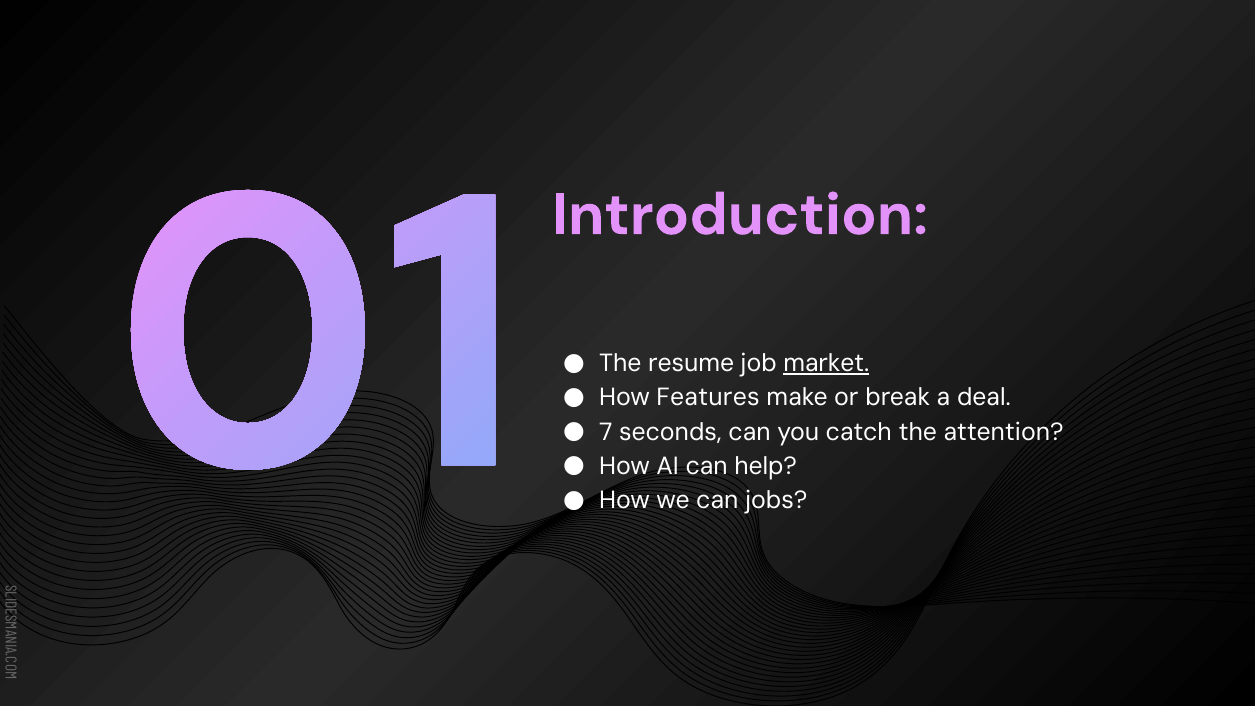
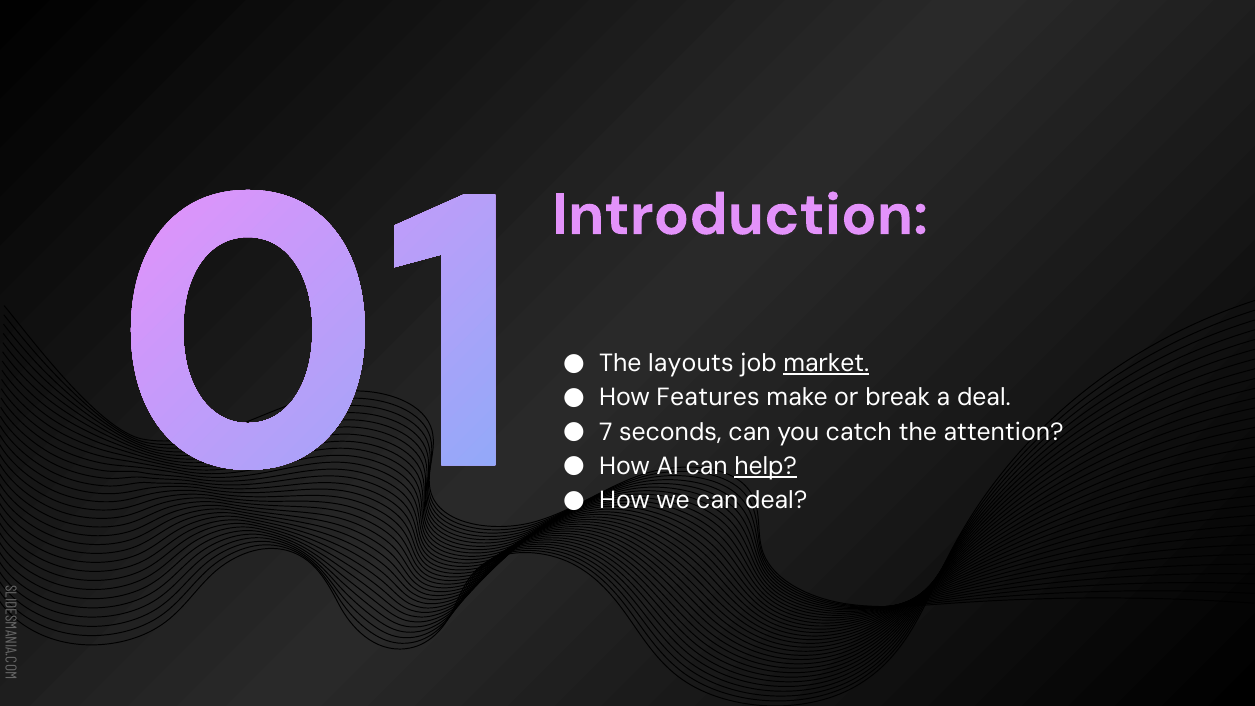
resume: resume -> layouts
help underline: none -> present
can jobs: jobs -> deal
